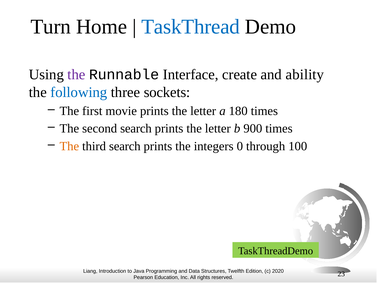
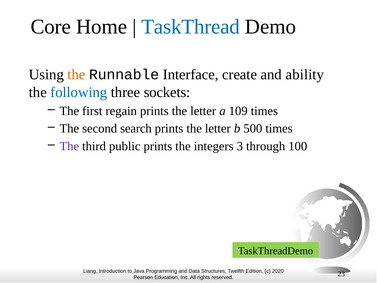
Turn: Turn -> Core
the at (76, 75) colour: purple -> orange
movie: movie -> regain
180: 180 -> 109
900: 900 -> 500
The at (69, 146) colour: orange -> purple
third search: search -> public
0: 0 -> 3
